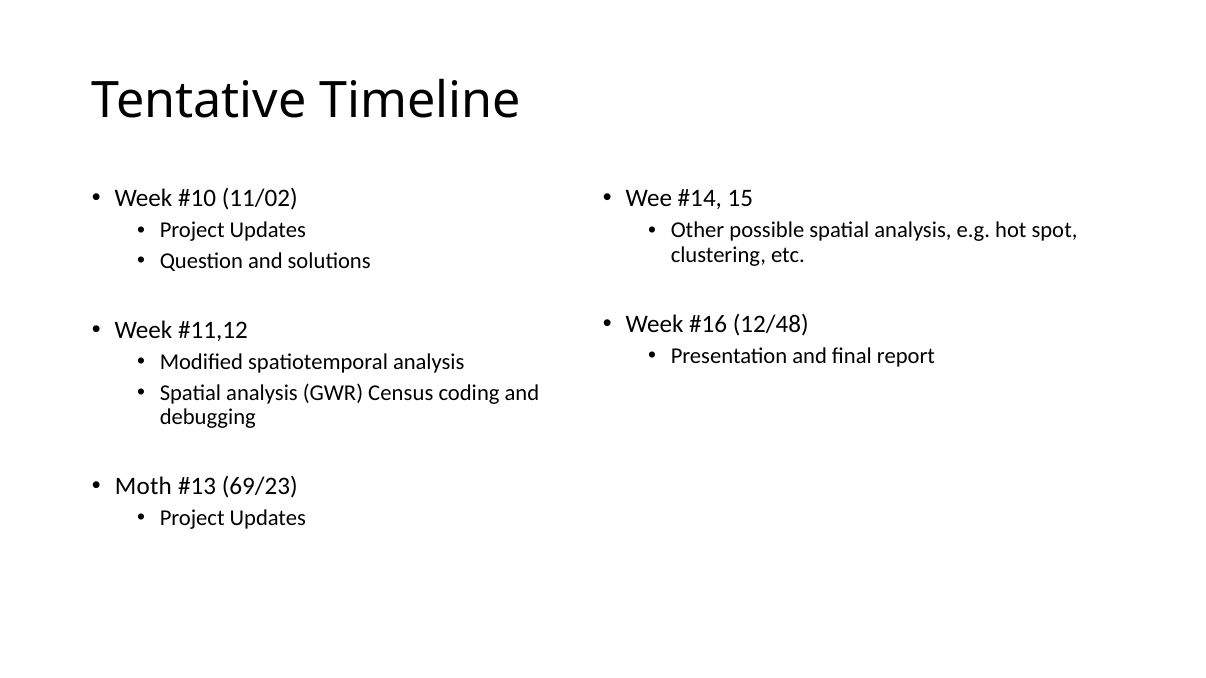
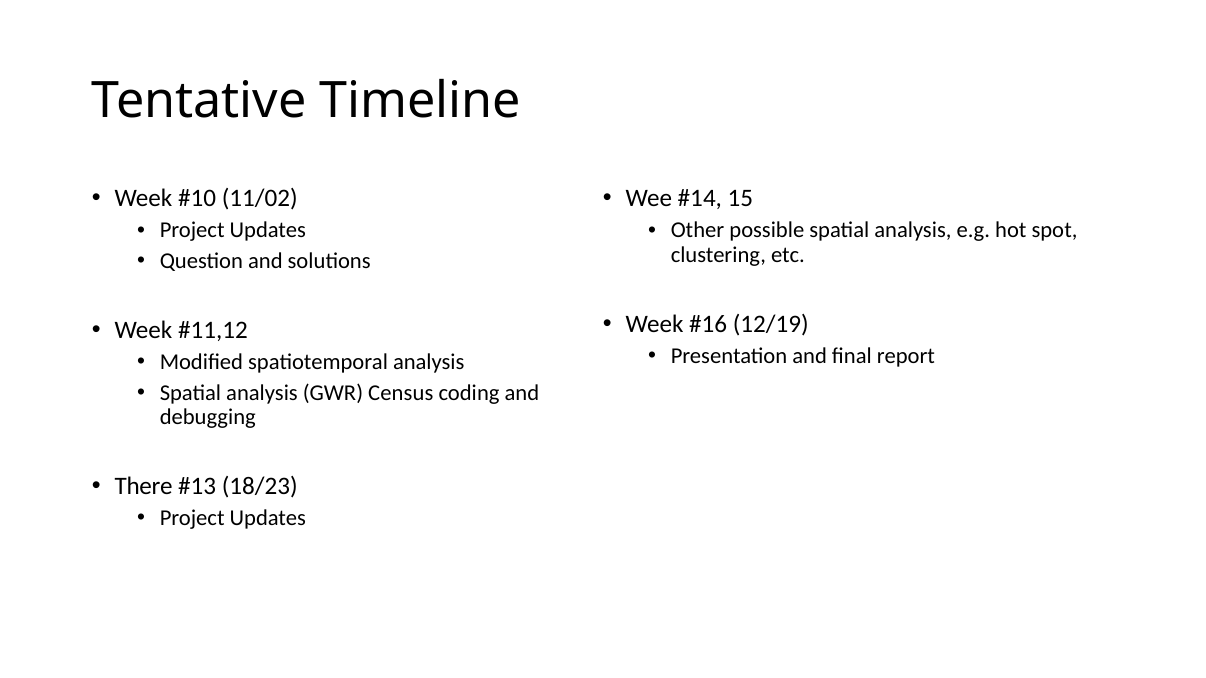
12/48: 12/48 -> 12/19
Moth: Moth -> There
69/23: 69/23 -> 18/23
